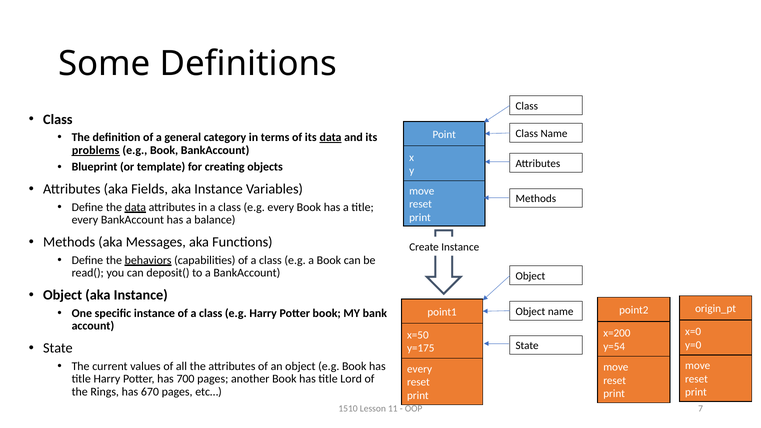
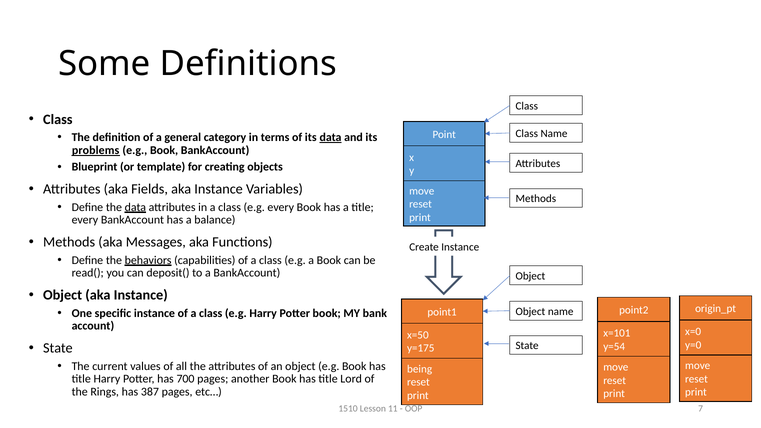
x=200: x=200 -> x=101
every at (420, 369): every -> being
670: 670 -> 387
